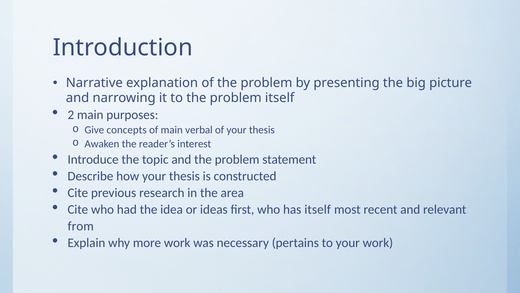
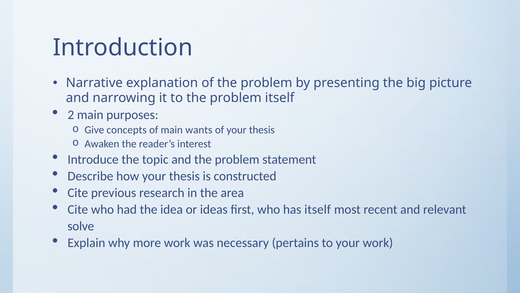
verbal: verbal -> wants
from: from -> solve
